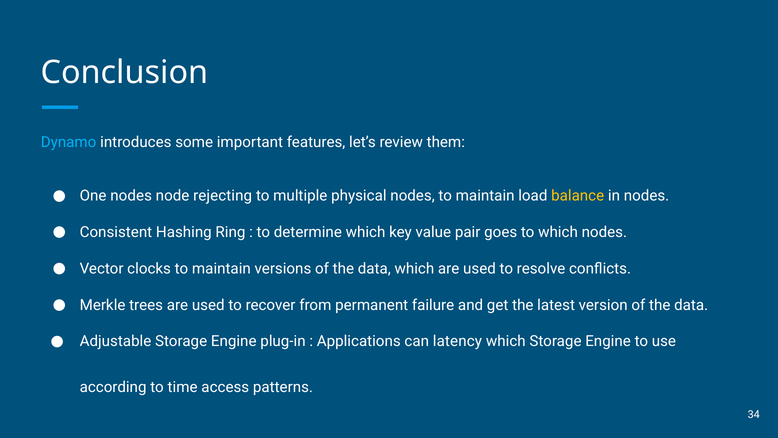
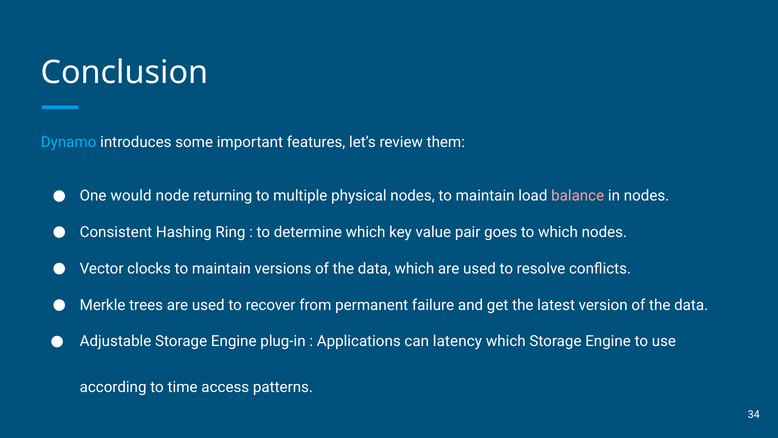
One nodes: nodes -> would
rejecting: rejecting -> returning
balance colour: yellow -> pink
